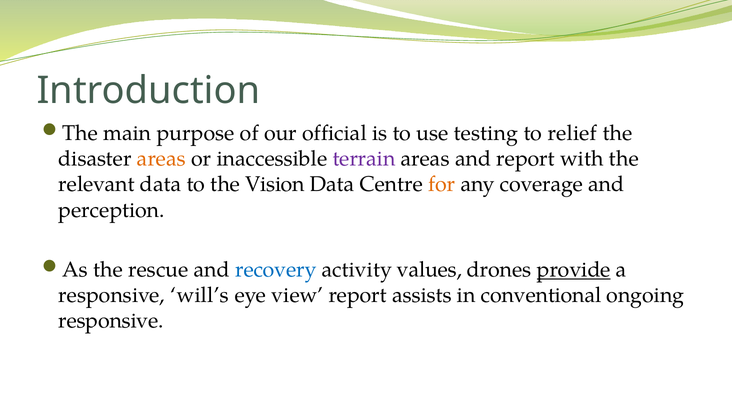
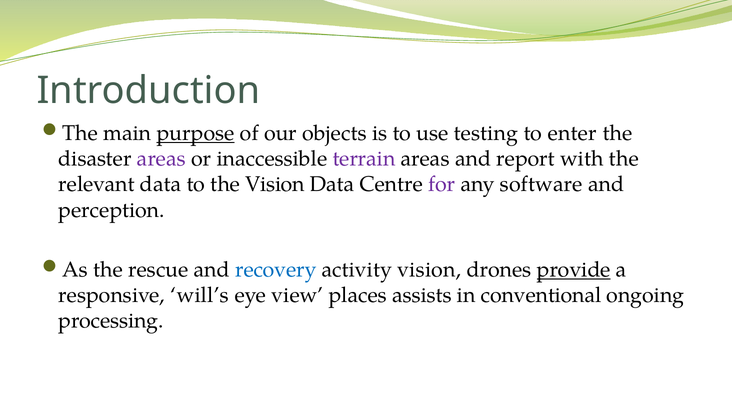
purpose underline: none -> present
official: official -> objects
relief: relief -> enter
areas at (161, 159) colour: orange -> purple
for colour: orange -> purple
coverage: coverage -> software
activity values: values -> vision
view report: report -> places
responsive at (111, 321): responsive -> processing
